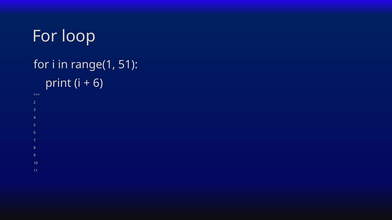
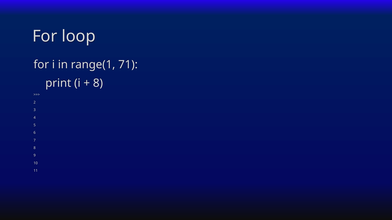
51: 51 -> 71
6 at (98, 83): 6 -> 8
